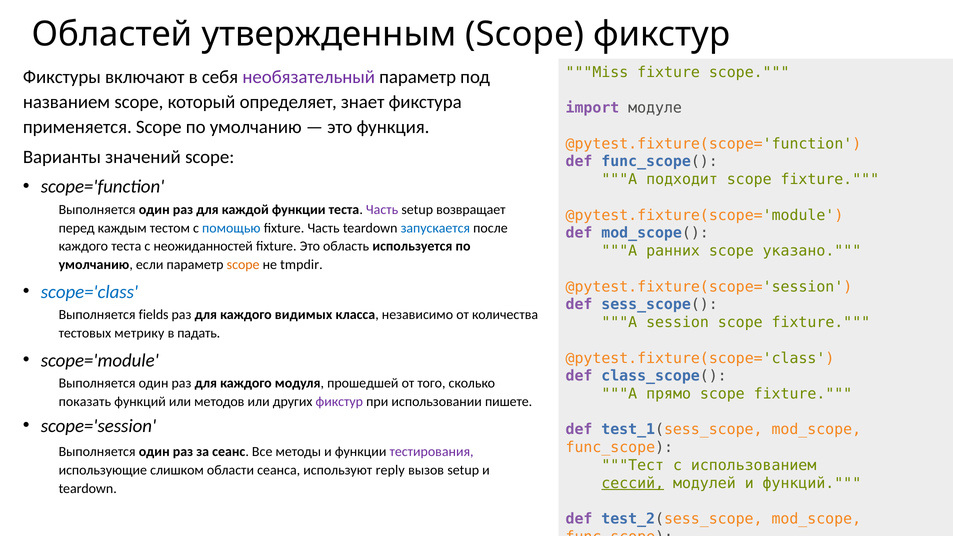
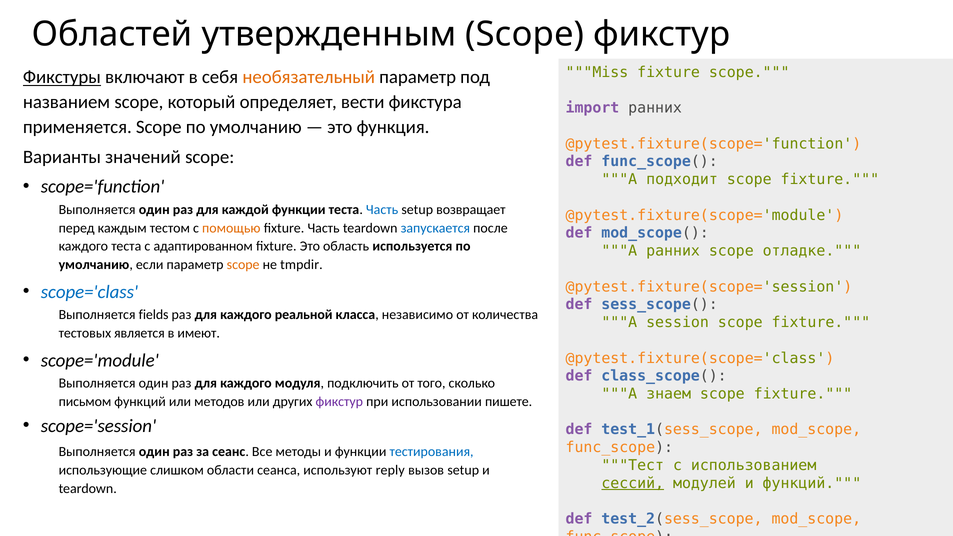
Фикстуры underline: none -> present
необязательный colour: purple -> orange
знает: знает -> вести
import модуле: модуле -> ранних
Часть at (382, 210) colour: purple -> blue
помощью colour: blue -> orange
неожиданностей: неожиданностей -> адаптированном
указано: указано -> отладке
видимых: видимых -> реальной
метрику: метрику -> является
падать: падать -> имеют
прошедшей: прошедшей -> подключить
прямо: прямо -> знаем
показать: показать -> письмом
тестирования colour: purple -> blue
